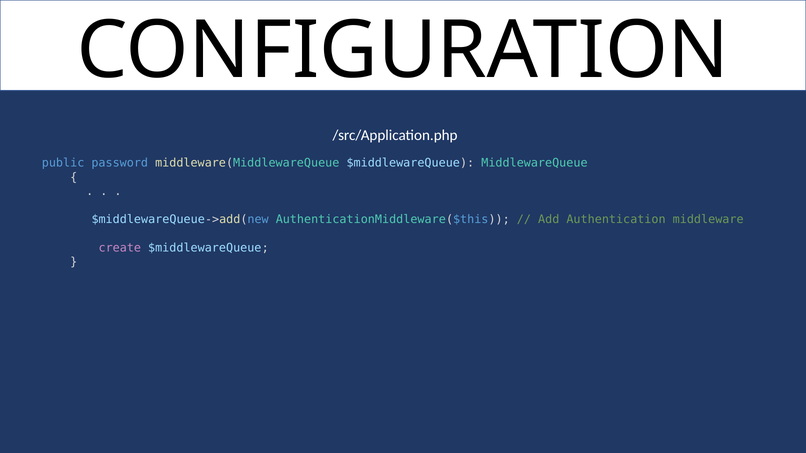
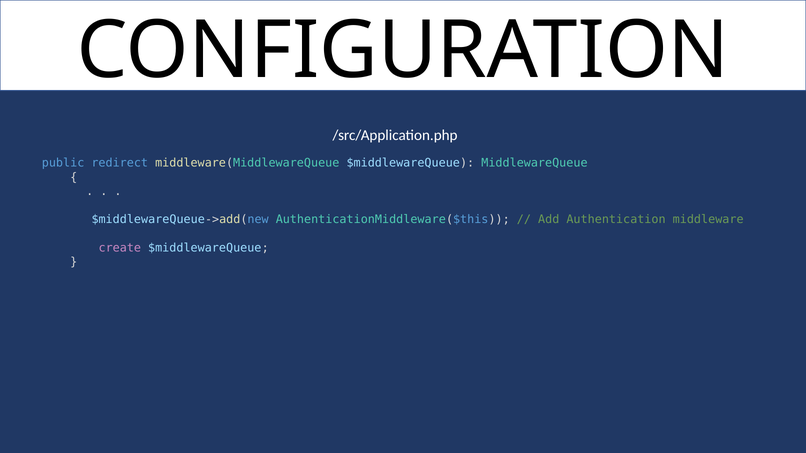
password: password -> redirect
